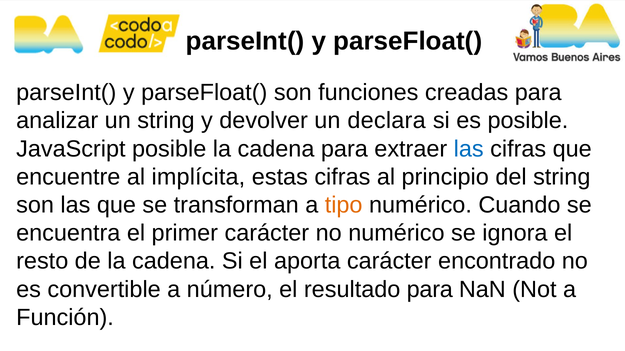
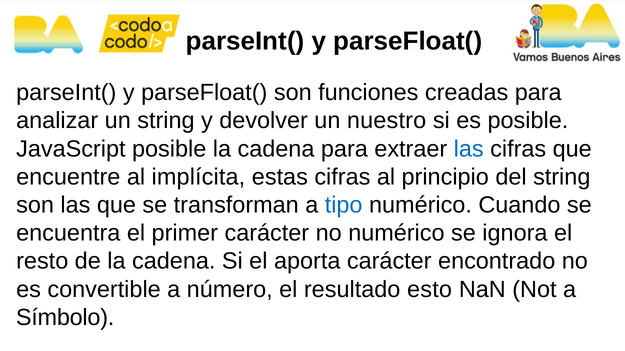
declara: declara -> nuestro
tipo colour: orange -> blue
resultado para: para -> esto
Función: Función -> Símbolo
